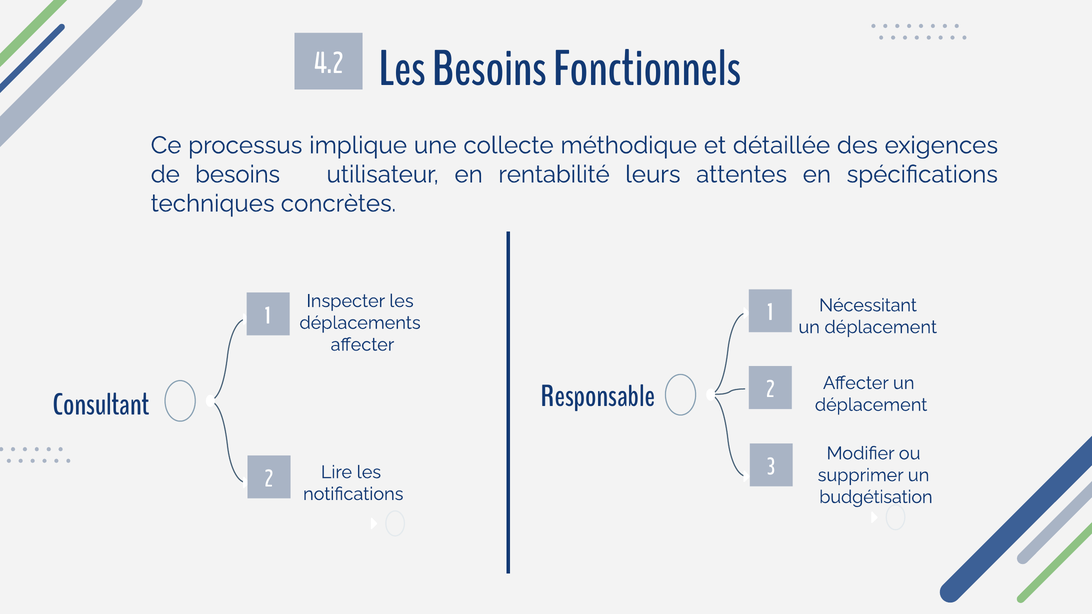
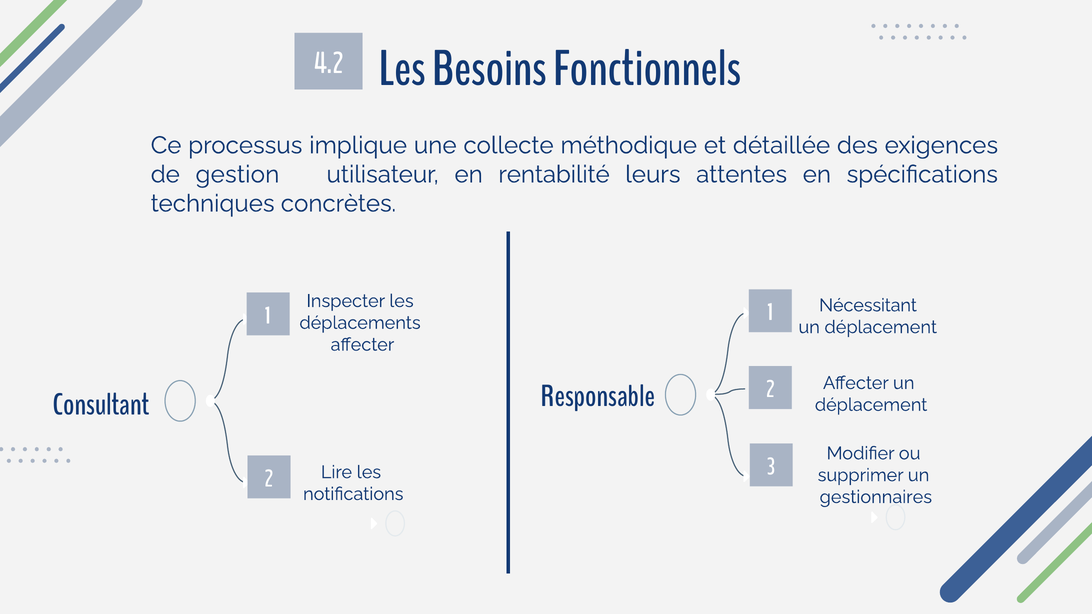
de besoins: besoins -> gestion
budgétisation: budgétisation -> gestionnaires
